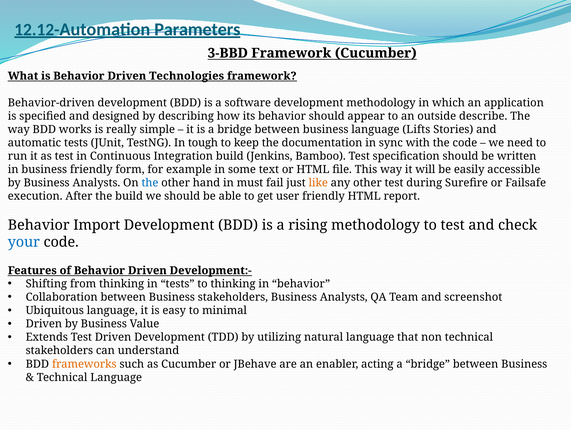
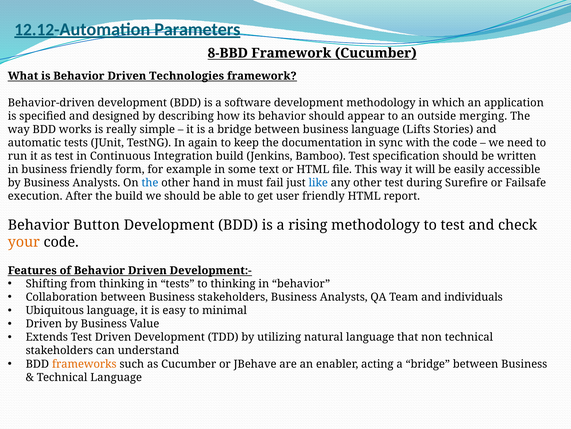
3-BBD: 3-BBD -> 8-BBD
describe: describe -> merging
tough: tough -> again
like colour: orange -> blue
Import: Import -> Button
your colour: blue -> orange
screenshot: screenshot -> individuals
